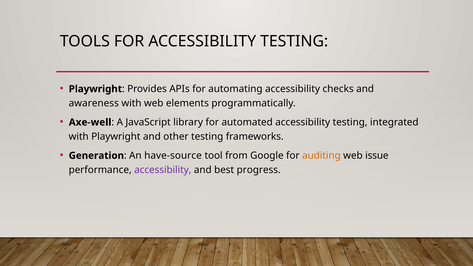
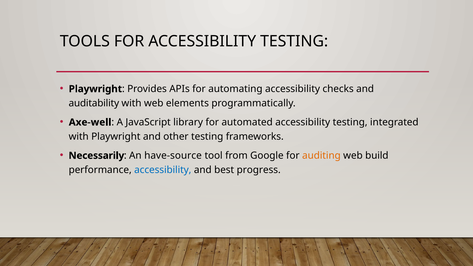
awareness: awareness -> auditability
Generation: Generation -> Necessarily
issue: issue -> build
accessibility at (163, 170) colour: purple -> blue
